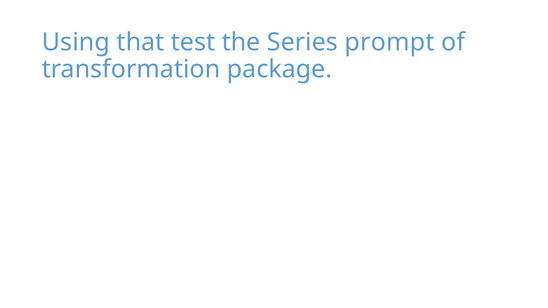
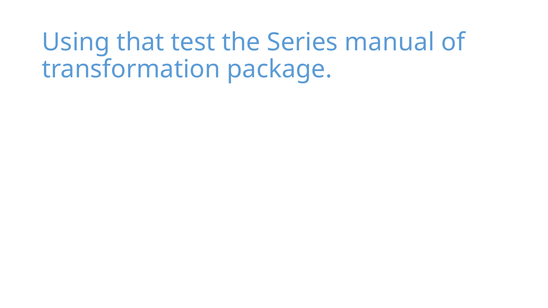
prompt: prompt -> manual
